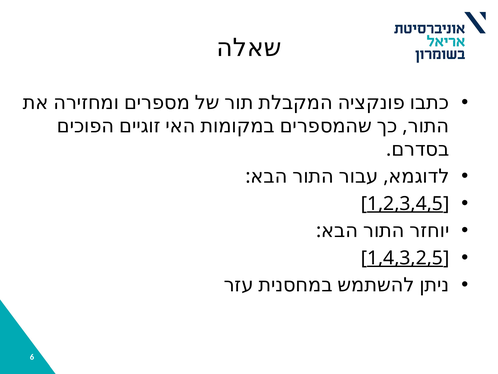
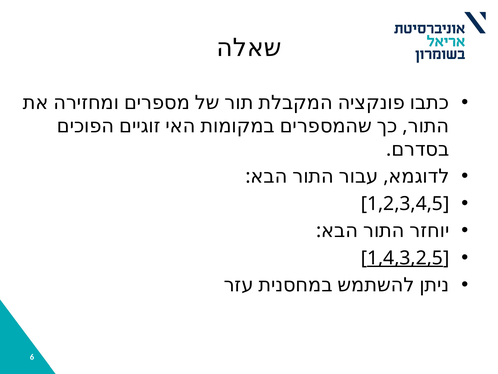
1,2,3,4,5 underline: present -> none
